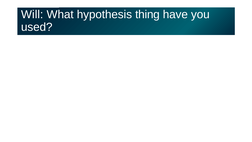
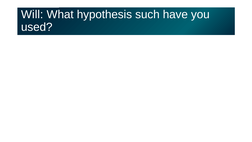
thing: thing -> such
